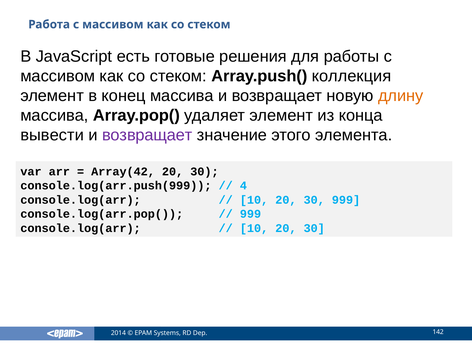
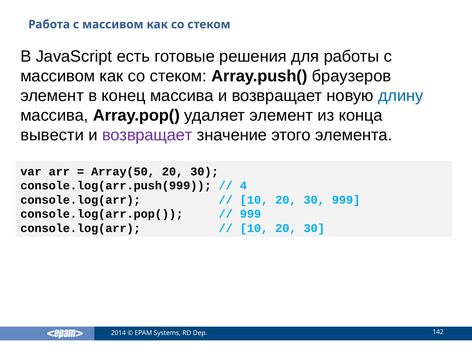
коллекция: коллекция -> браузеров
длину colour: orange -> blue
Array(42: Array(42 -> Array(50
